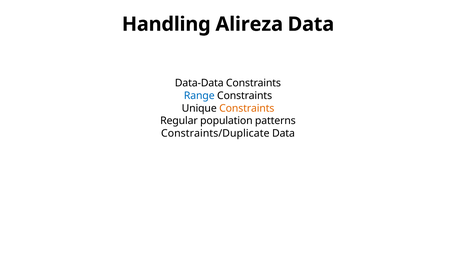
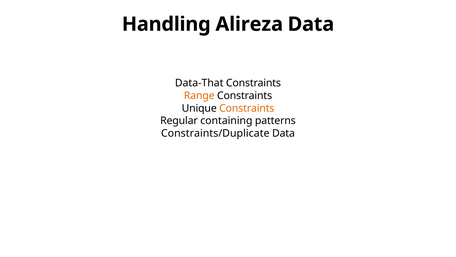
Data-Data: Data-Data -> Data-That
Range colour: blue -> orange
population: population -> containing
